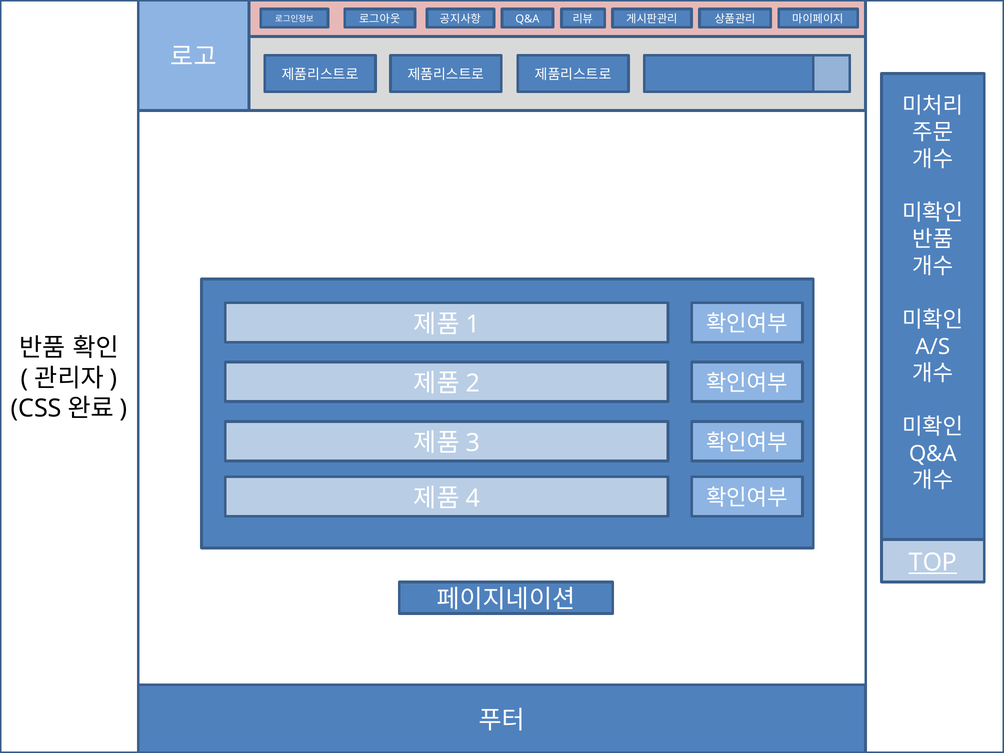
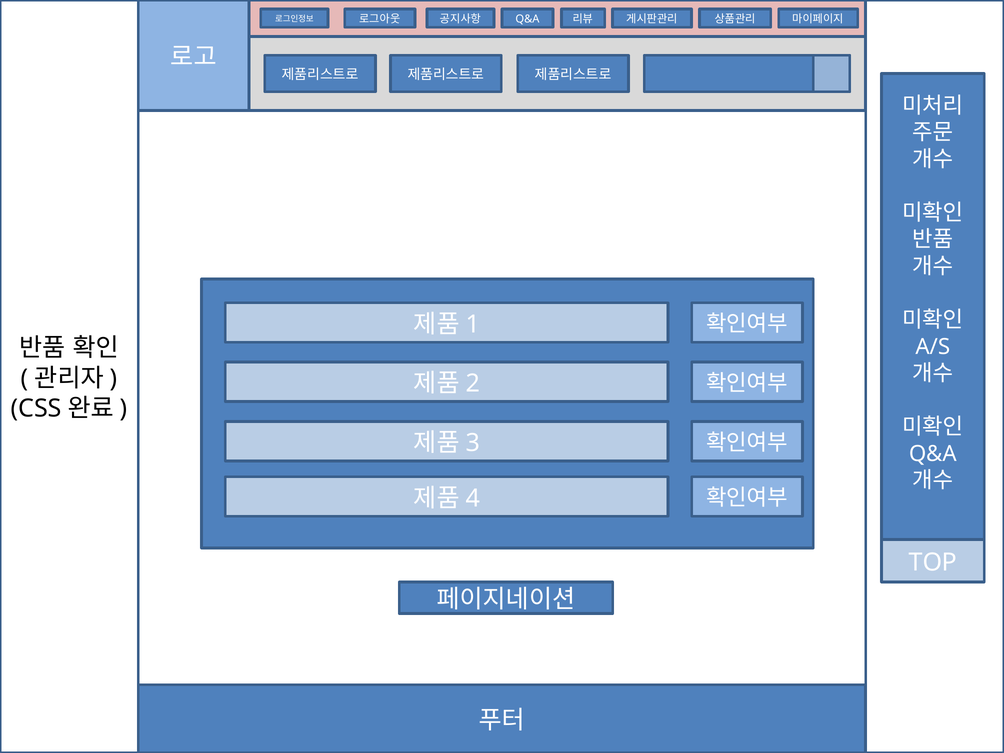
TOP underline: present -> none
